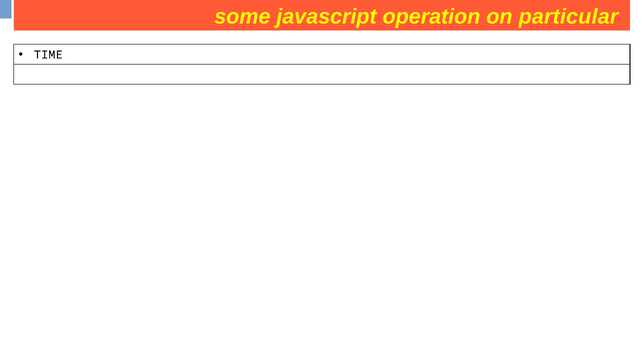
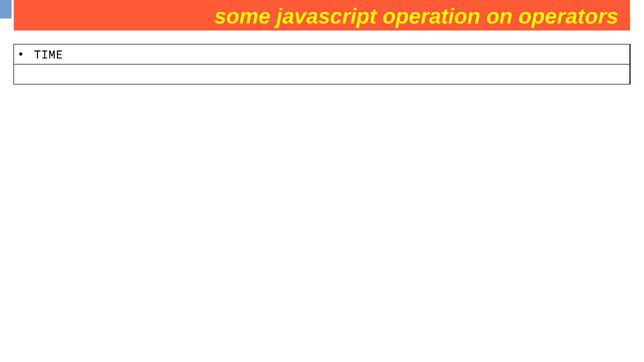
particular: particular -> operators
